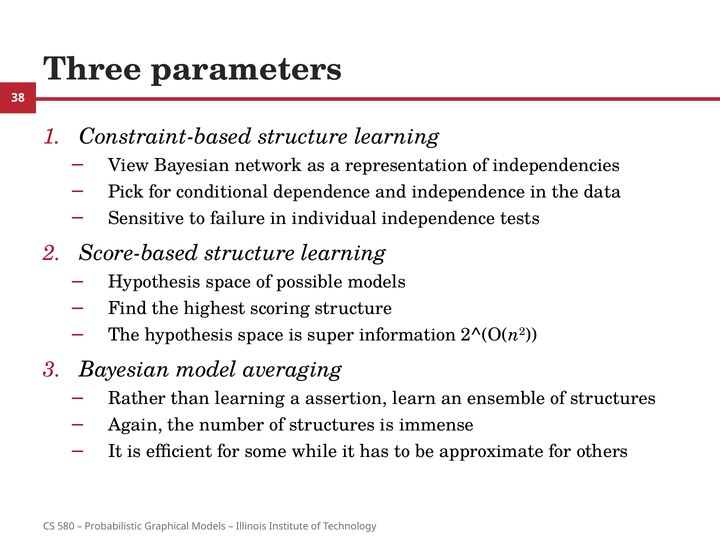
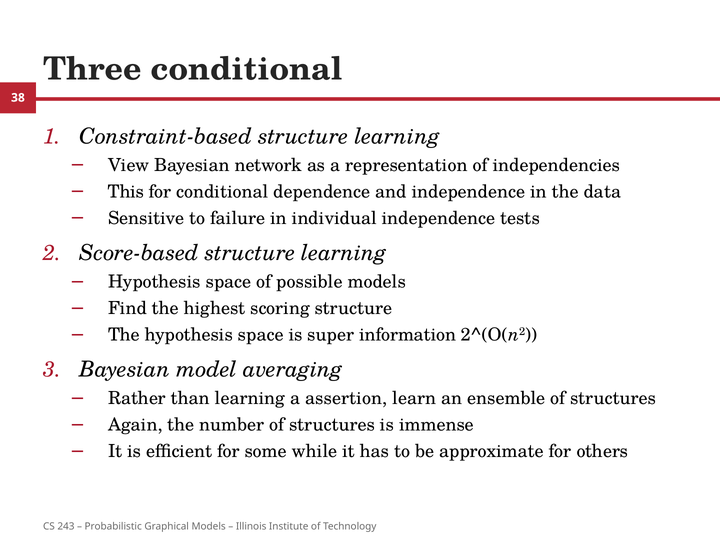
Three parameters: parameters -> conditional
Pick: Pick -> This
580: 580 -> 243
